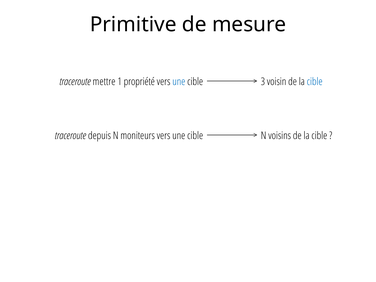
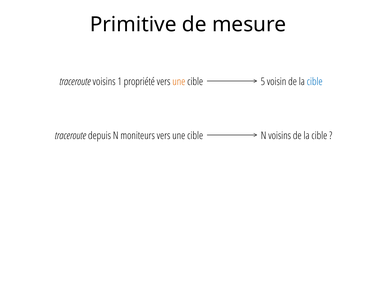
traceroute mettre: mettre -> voisins
une at (179, 82) colour: blue -> orange
3: 3 -> 5
